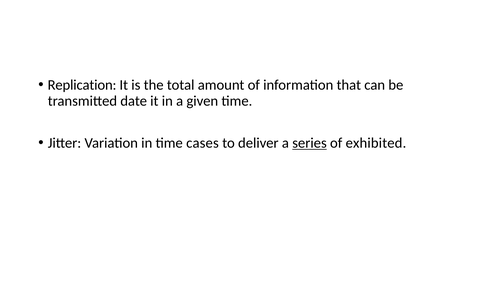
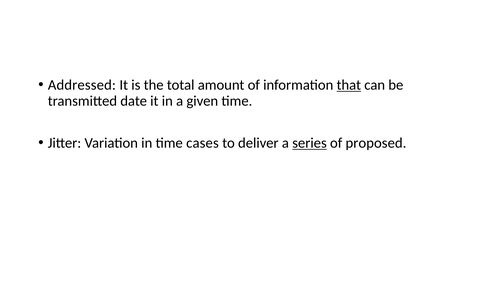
Replication: Replication -> Addressed
that underline: none -> present
exhibited: exhibited -> proposed
